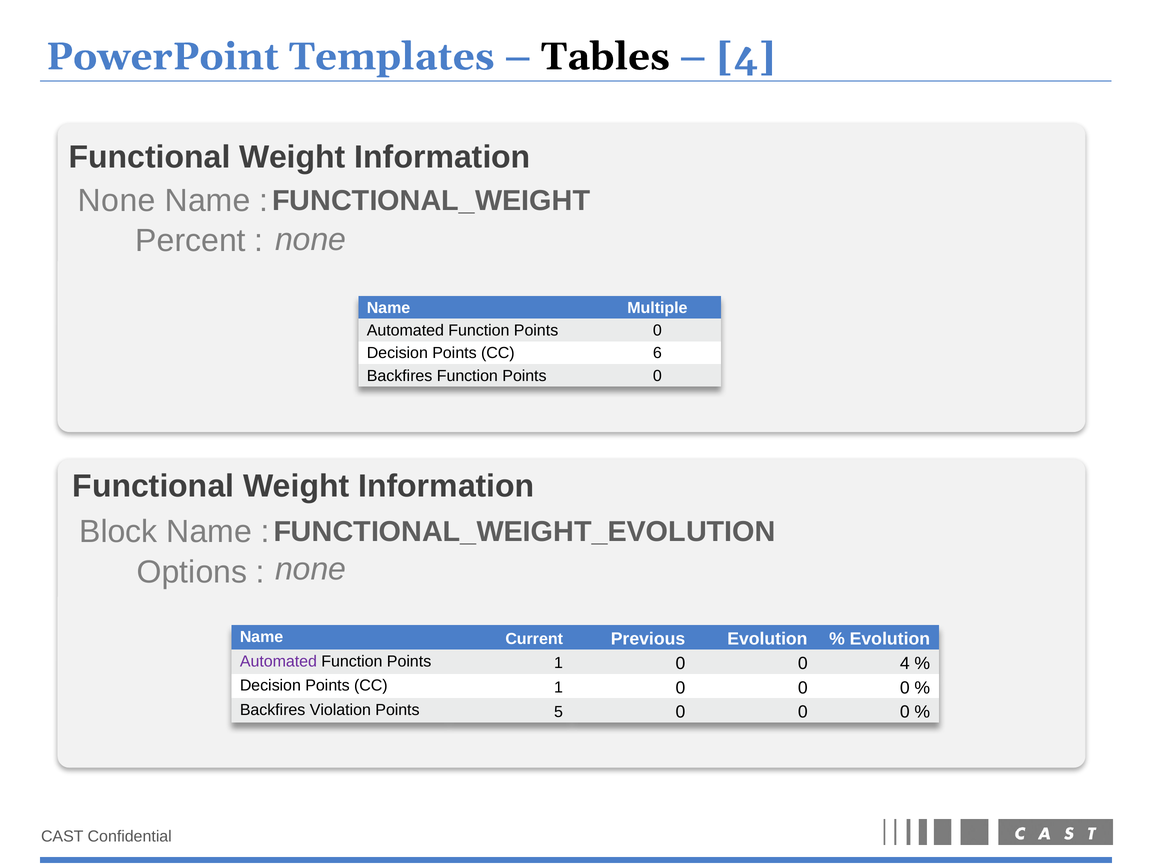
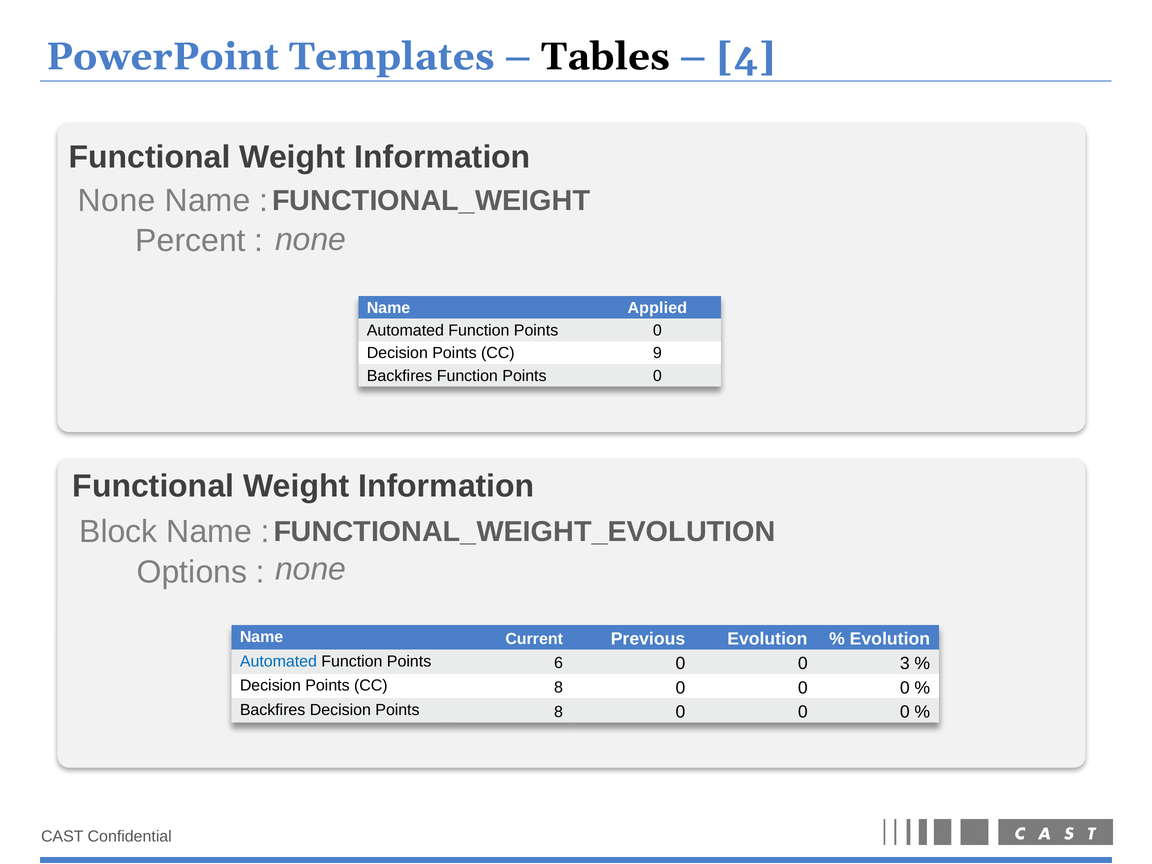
Multiple: Multiple -> Applied
6: 6 -> 9
Automated at (278, 661) colour: purple -> blue
Points 1: 1 -> 6
0 4: 4 -> 3
CC 1: 1 -> 8
Backfires Violation: Violation -> Decision
Points 5: 5 -> 8
